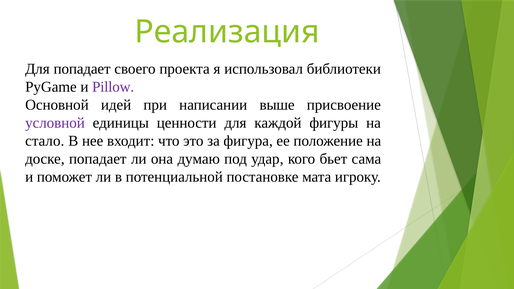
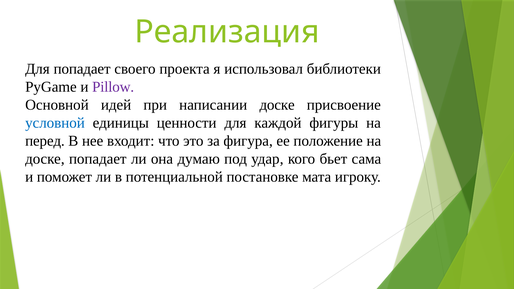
написании выше: выше -> доске
условной colour: purple -> blue
стало: стало -> перед
